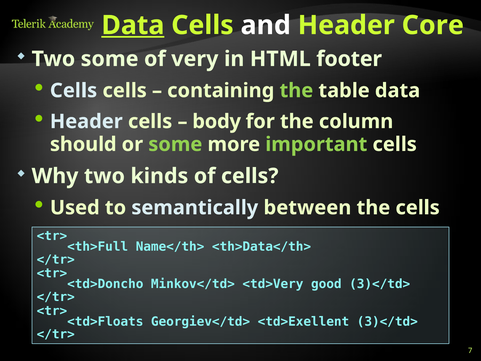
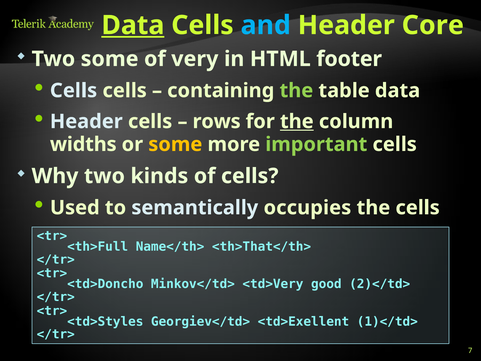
and colour: white -> light blue
body: body -> rows
the at (297, 121) underline: none -> present
should: should -> widths
some at (175, 144) colour: light green -> yellow
between: between -> occupies
<th>Data</th>: <th>Data</th> -> <th>That</th>
good 3)</td>: 3)</td> -> 2)</td>
<td>Floats: <td>Floats -> <td>Styles
<td>Exellent 3)</td>: 3)</td> -> 1)</td>
